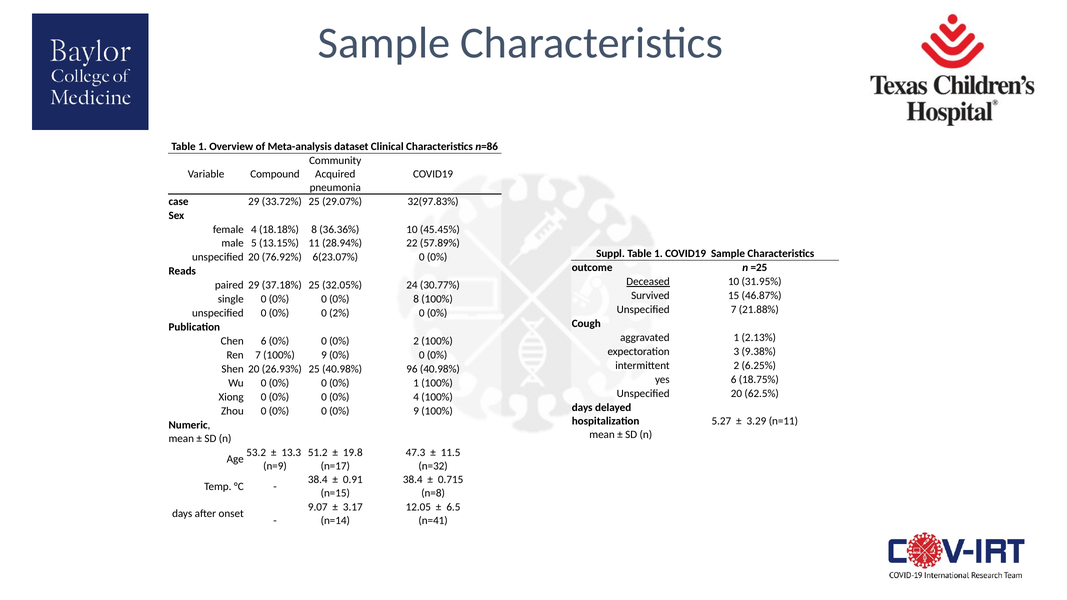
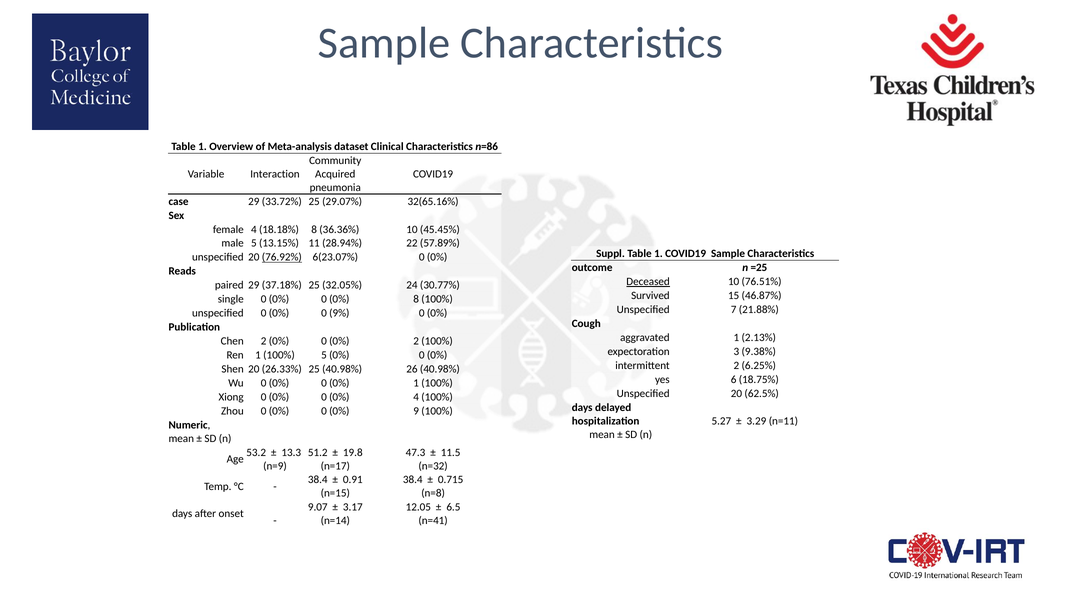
Compound: Compound -> Interaction
32(97.83%: 32(97.83% -> 32(65.16%
76.92% underline: none -> present
31.95%: 31.95% -> 76.51%
2%: 2% -> 9%
Chen 6: 6 -> 2
Ren 7: 7 -> 1
100% 9: 9 -> 5
26.93%: 26.93% -> 26.33%
96: 96 -> 26
